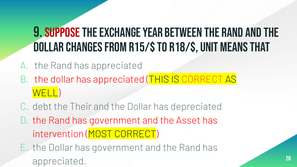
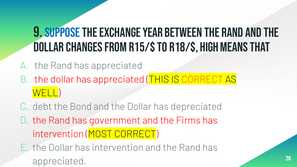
Suppose colour: red -> blue
unit: unit -> high
Their: Their -> Bond
Asset: Asset -> Firms
Dollar has government: government -> intervention
